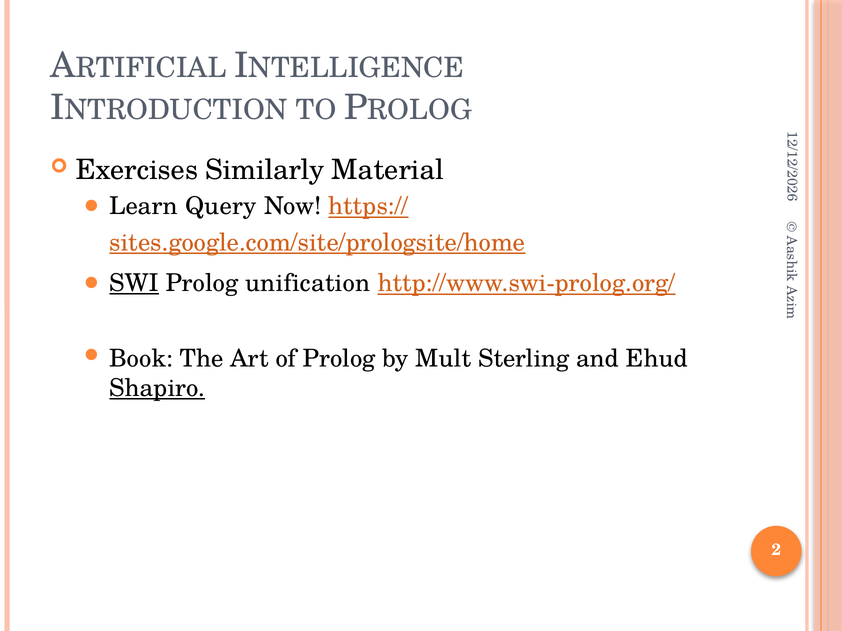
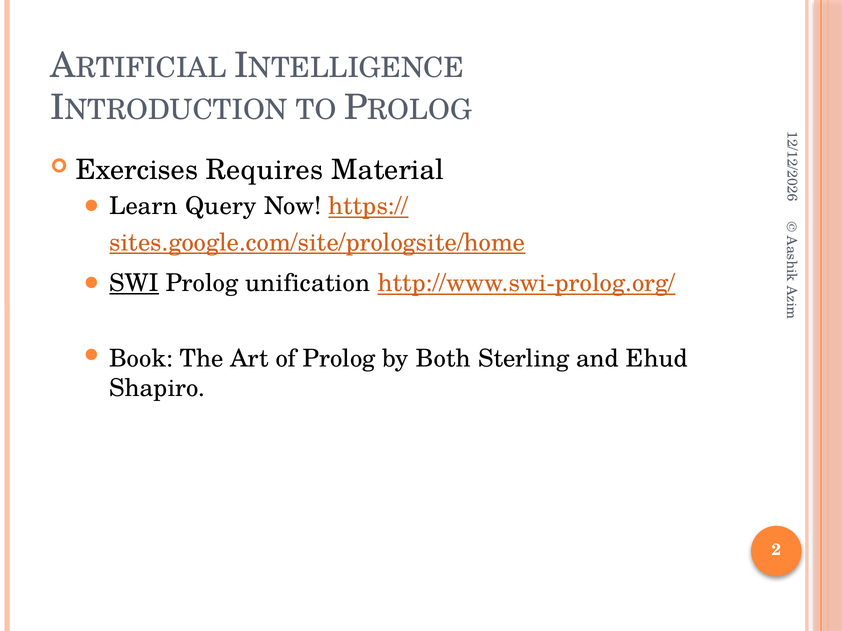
Similarly: Similarly -> Requires
Mult: Mult -> Both
Shapiro underline: present -> none
